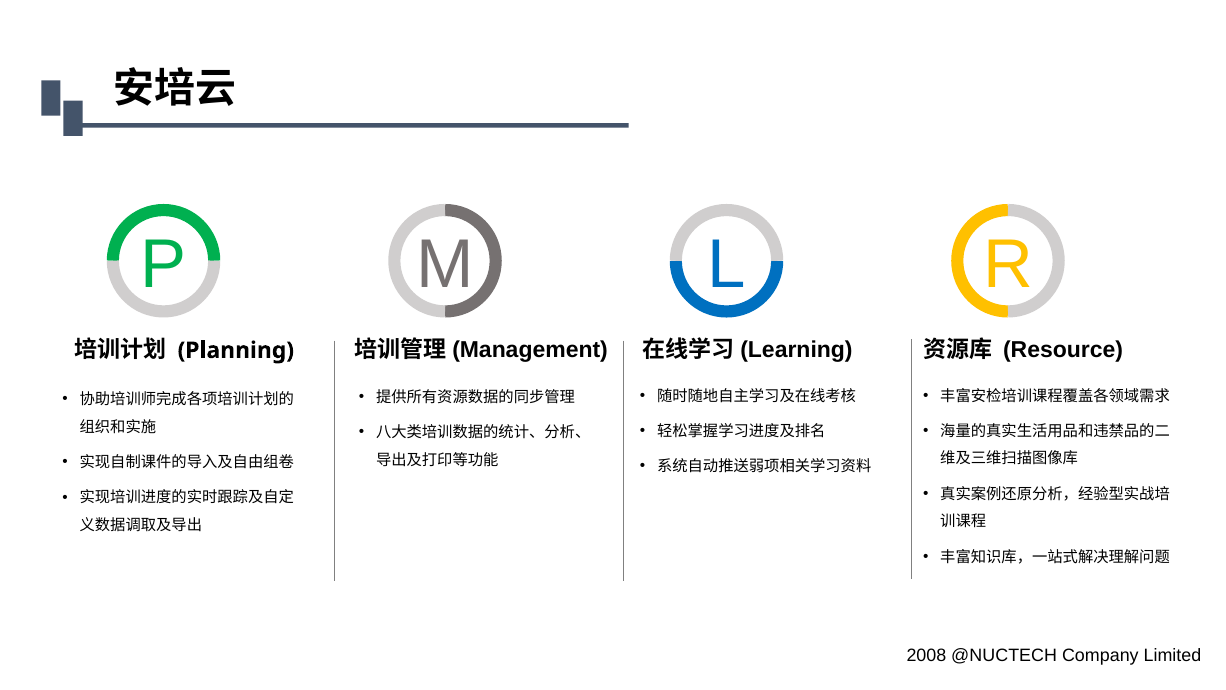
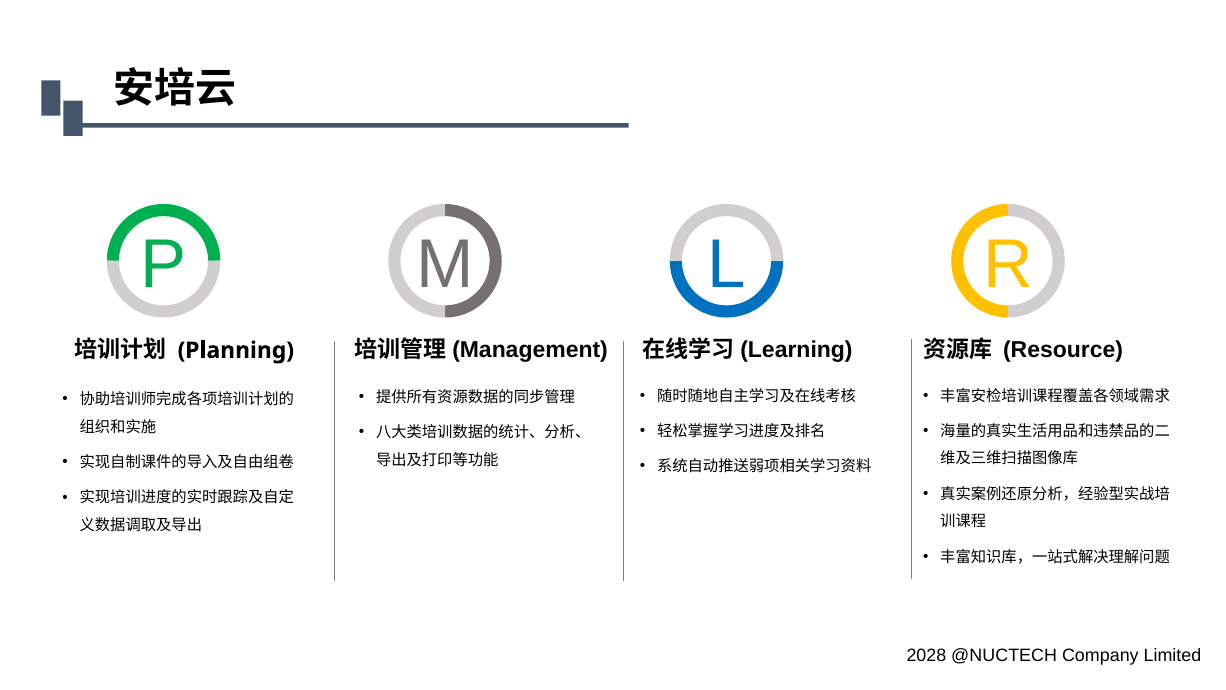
2008: 2008 -> 2028
